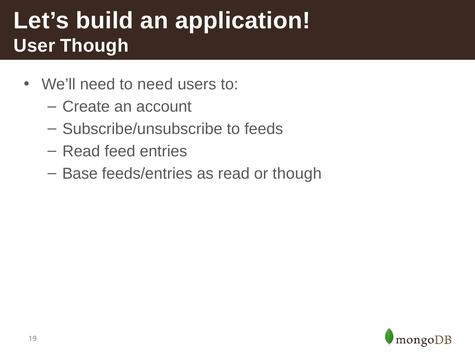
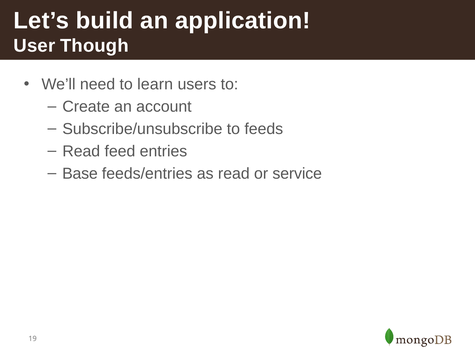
to need: need -> learn
or though: though -> service
